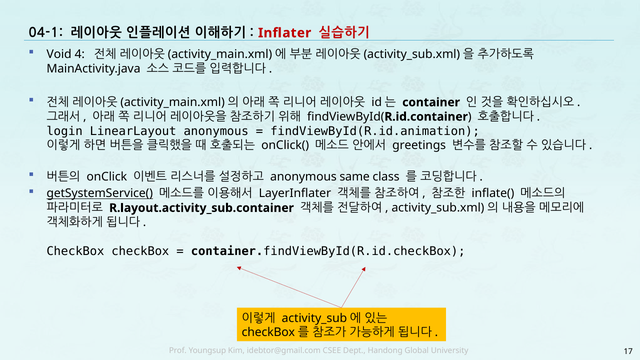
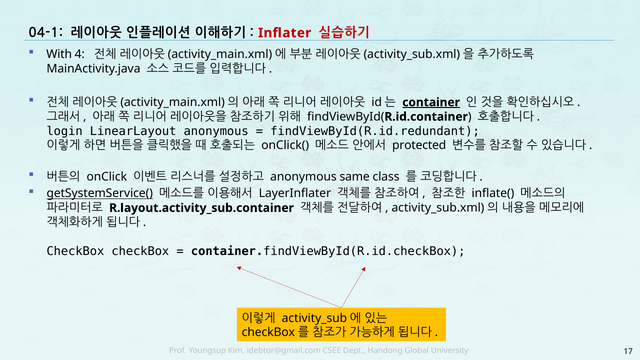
Void: Void -> With
container underline: none -> present
findViewById(R.id.animation: findViewById(R.id.animation -> findViewById(R.id.redundant
greetings: greetings -> protected
